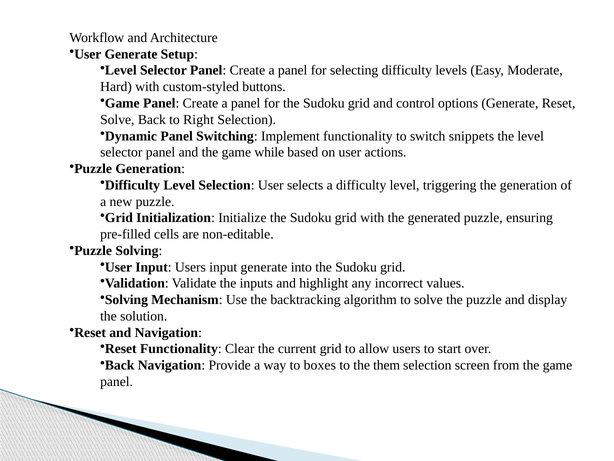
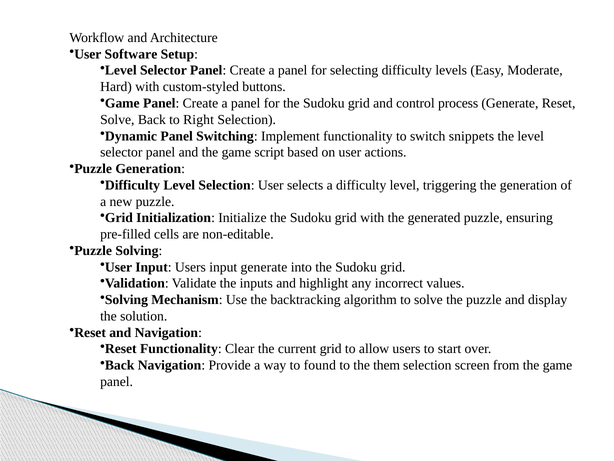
User Generate: Generate -> Software
options: options -> process
while: while -> script
boxes: boxes -> found
